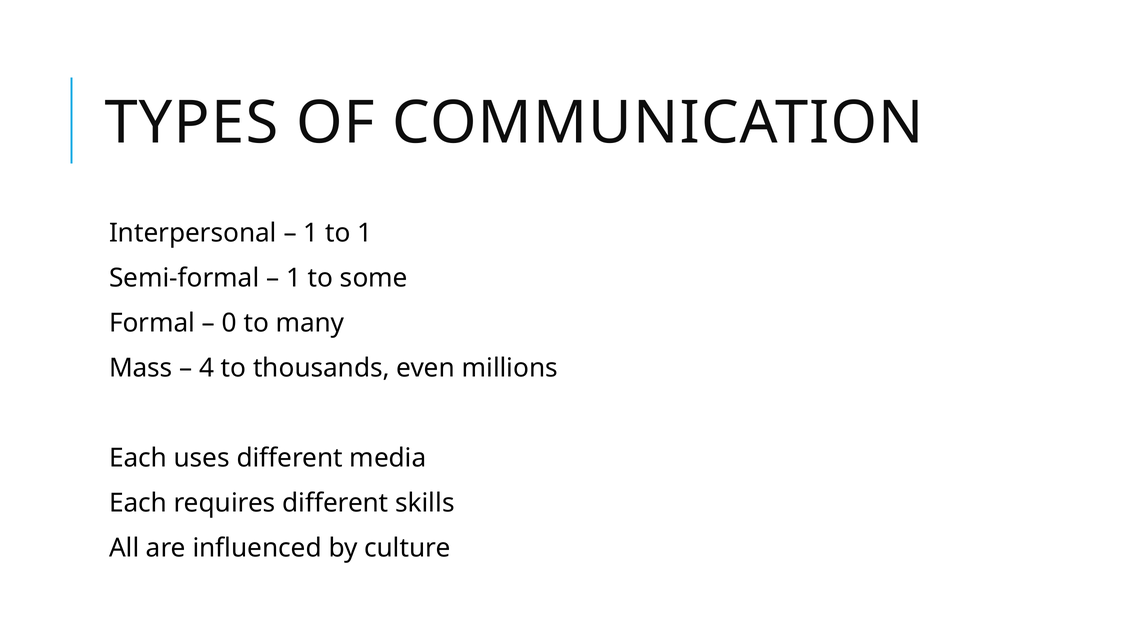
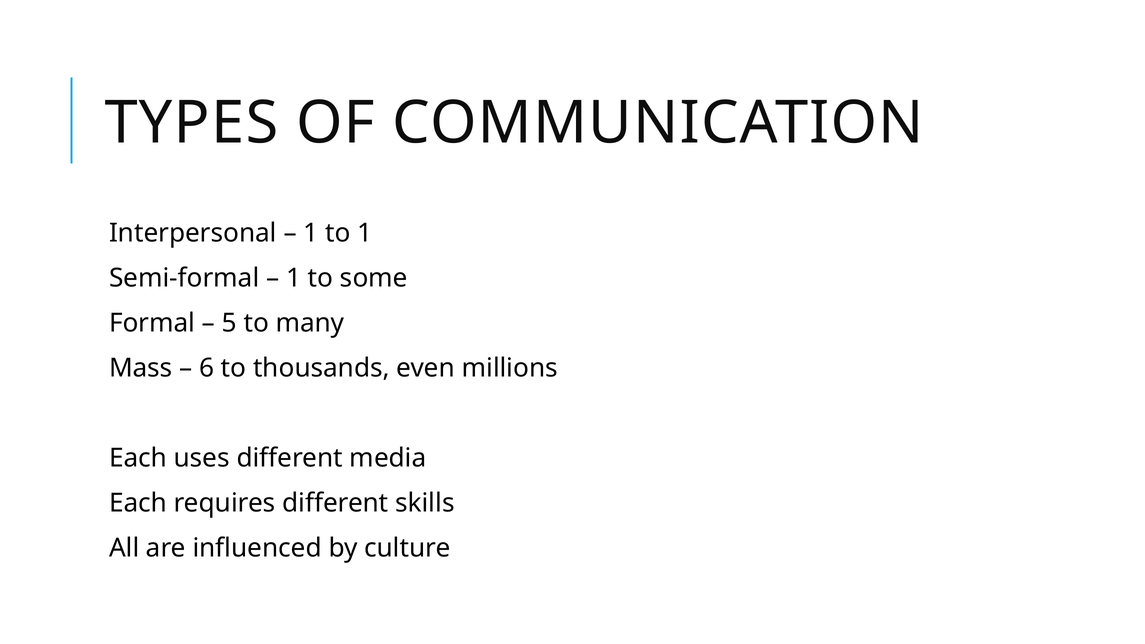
0: 0 -> 5
4: 4 -> 6
